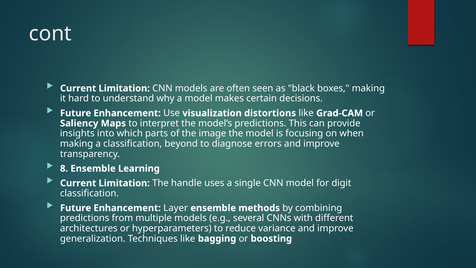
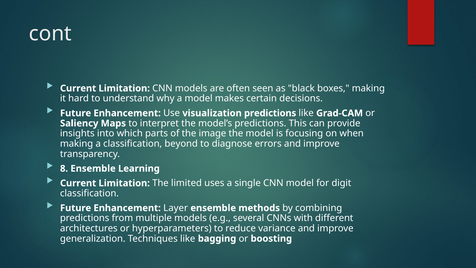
visualization distortions: distortions -> predictions
handle: handle -> limited
